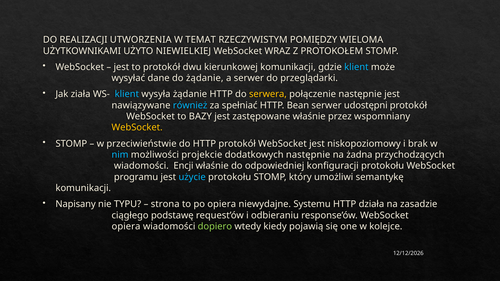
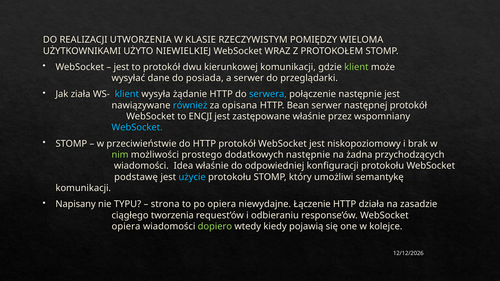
TEMAT: TEMAT -> KLASIE
klient at (356, 67) colour: light blue -> light green
do żądanie: żądanie -> posiada
serwera colour: yellow -> light blue
spełniać: spełniać -> opisana
udostępni: udostępni -> następnej
BAZY: BAZY -> ENCJI
WebSocket at (137, 128) colour: yellow -> light blue
nim colour: light blue -> light green
projekcie: projekcie -> prostego
Encji: Encji -> Idea
programu: programu -> podstawę
Systemu: Systemu -> Łączenie
podstawę: podstawę -> tworzenia
